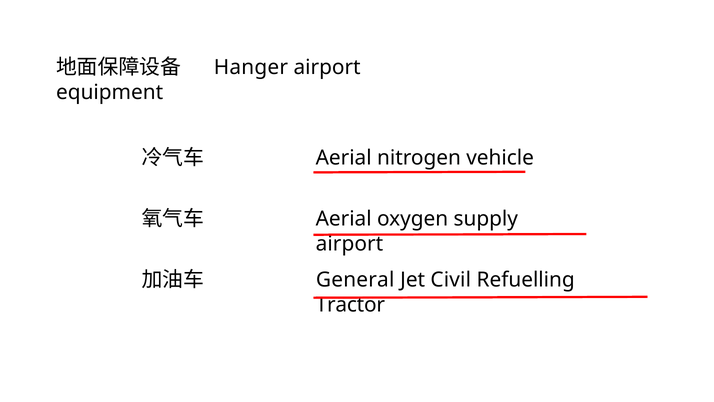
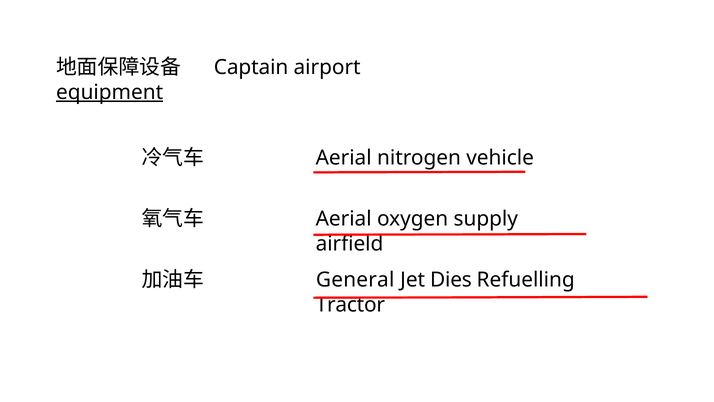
Hanger: Hanger -> Captain
equipment underline: none -> present
airport at (349, 244): airport -> airfield
Civil: Civil -> Dies
